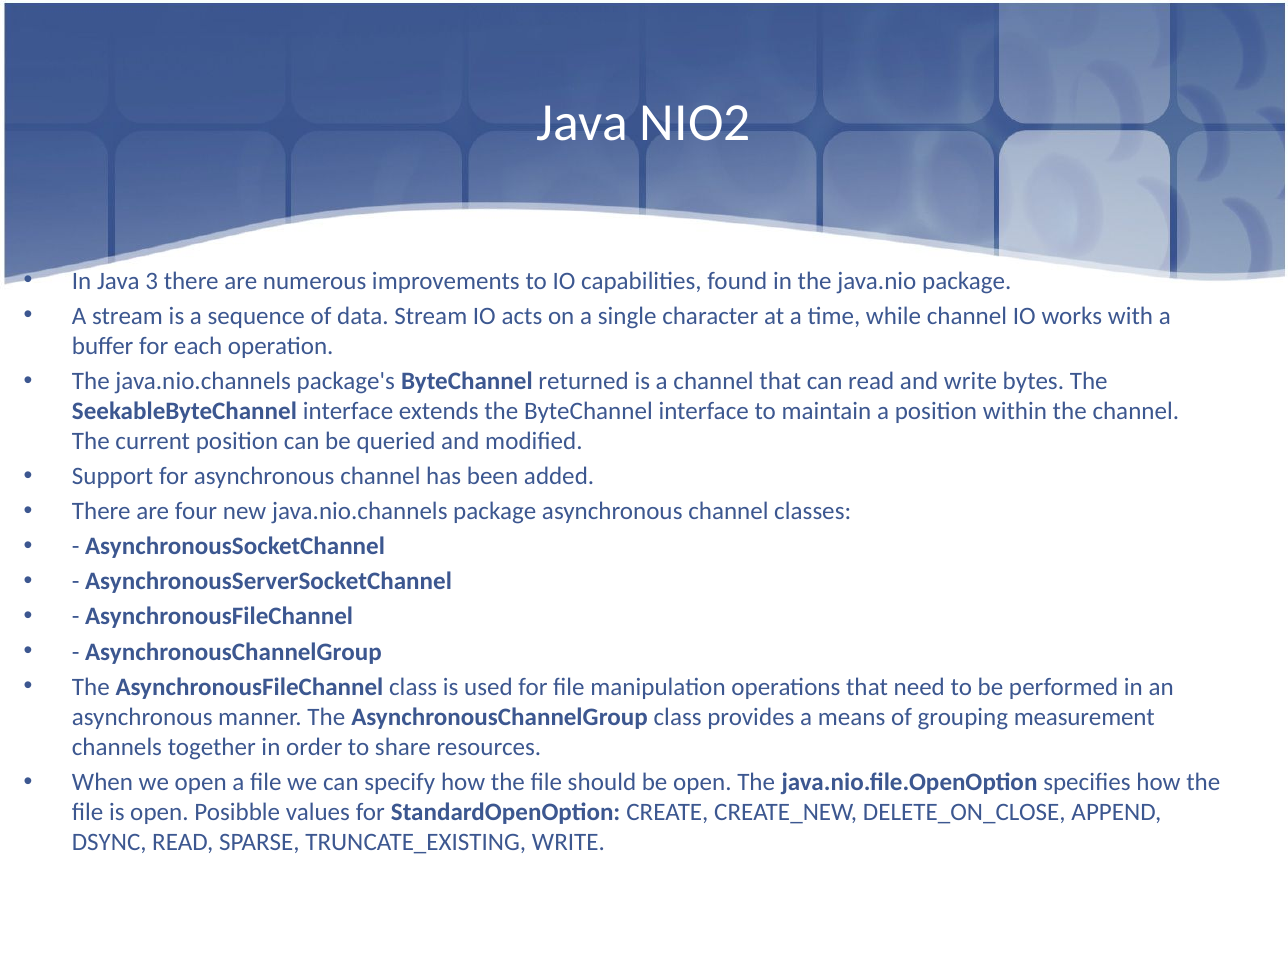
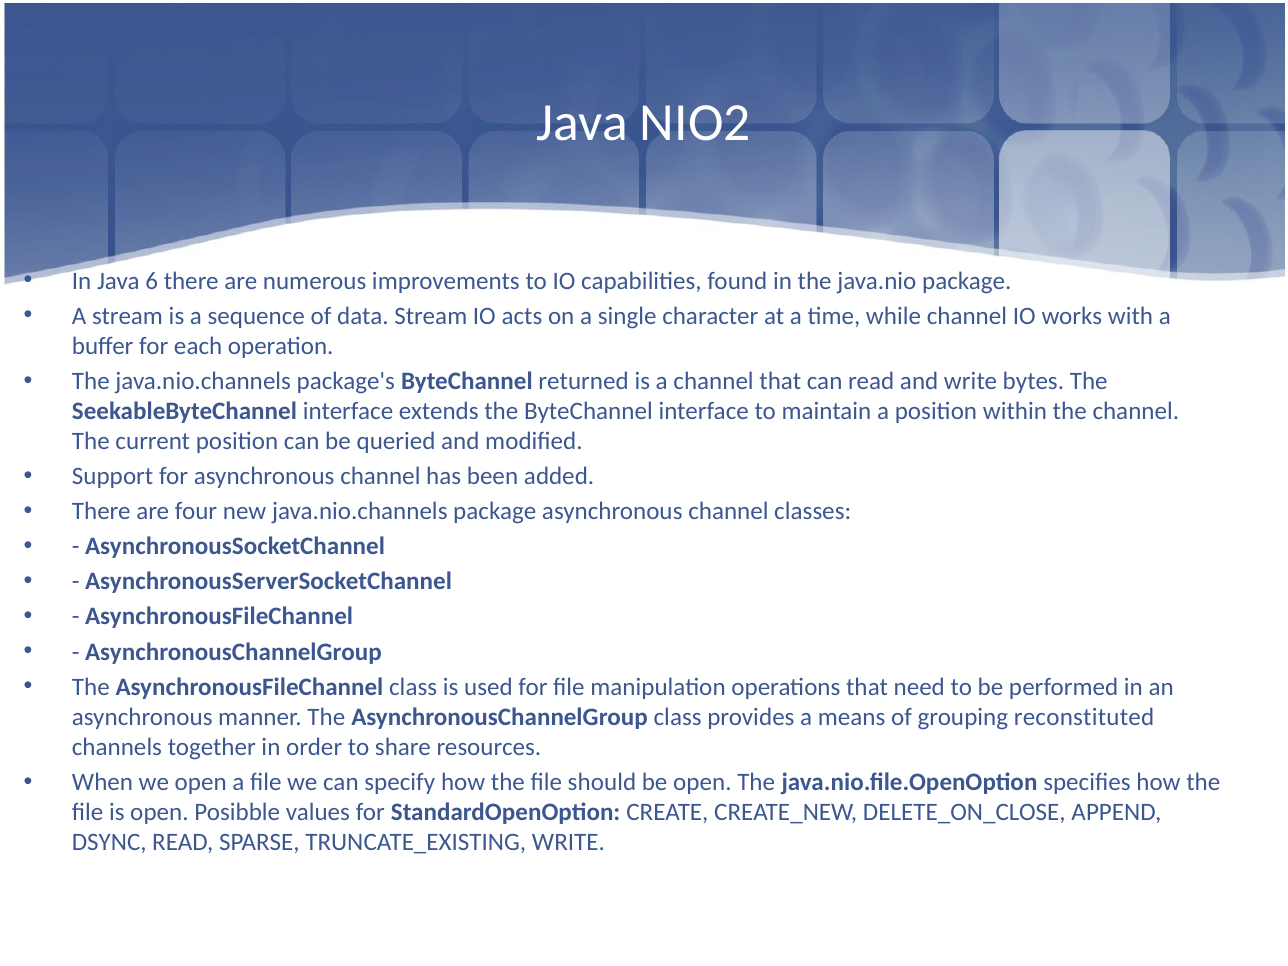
3: 3 -> 6
measurement: measurement -> reconstituted
